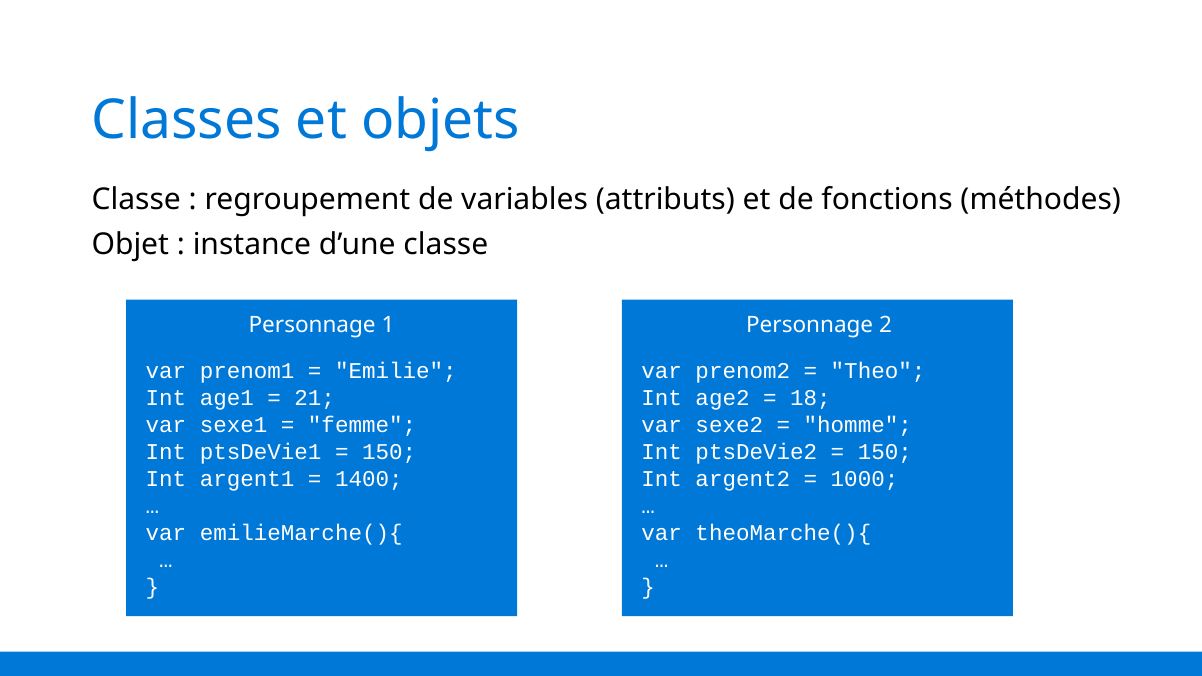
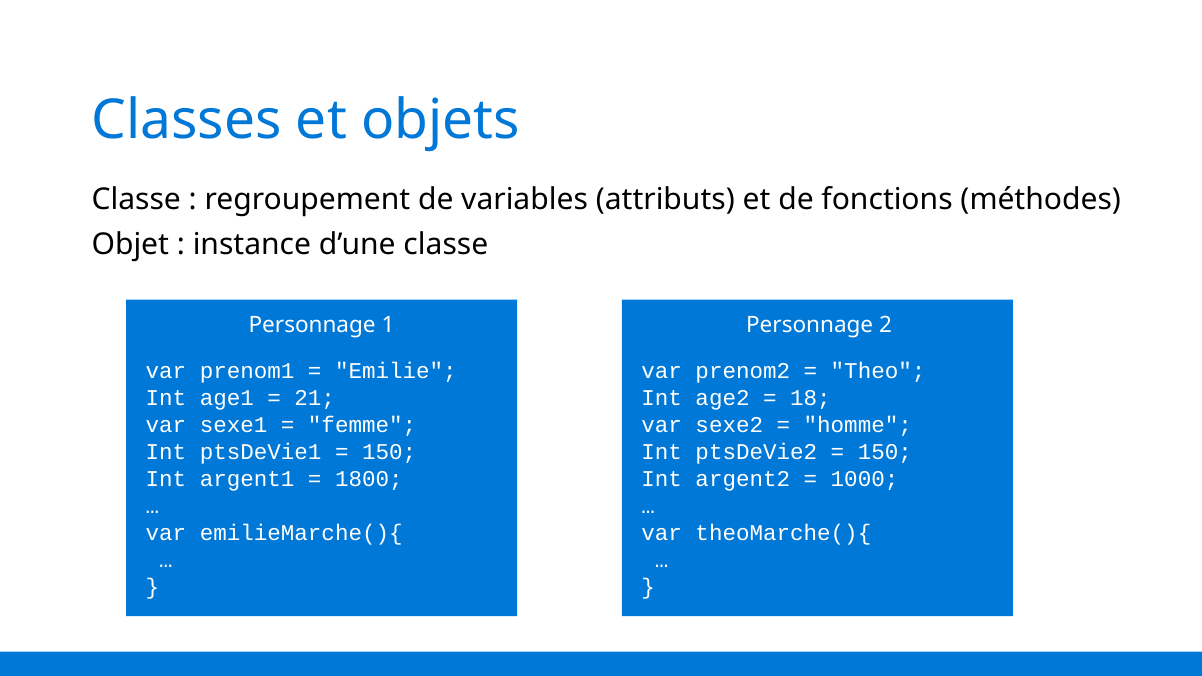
1400: 1400 -> 1800
